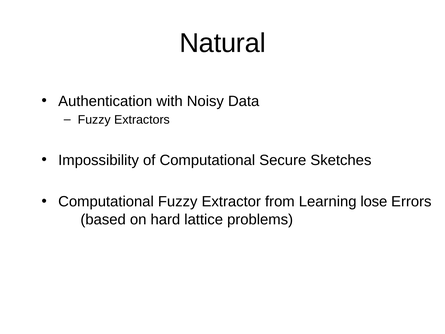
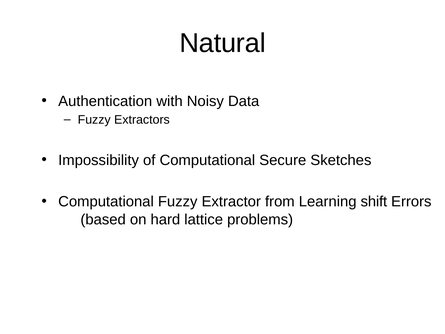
lose: lose -> shift
